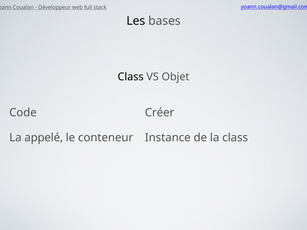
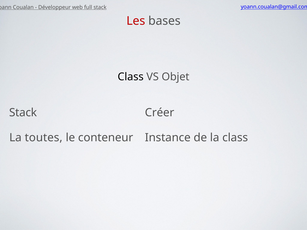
Les colour: black -> red
Code at (23, 113): Code -> Stack
appelé: appelé -> toutes
